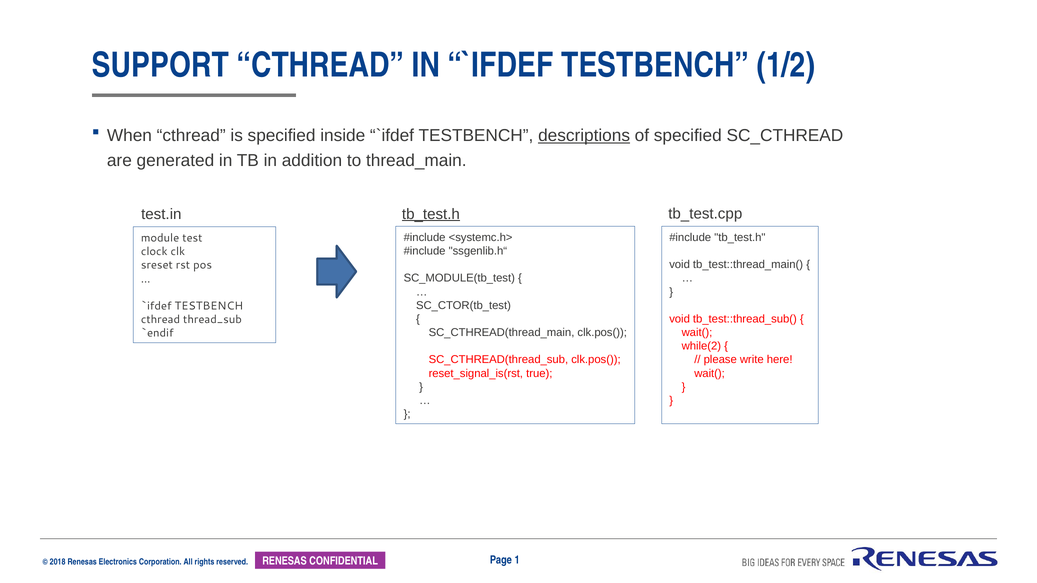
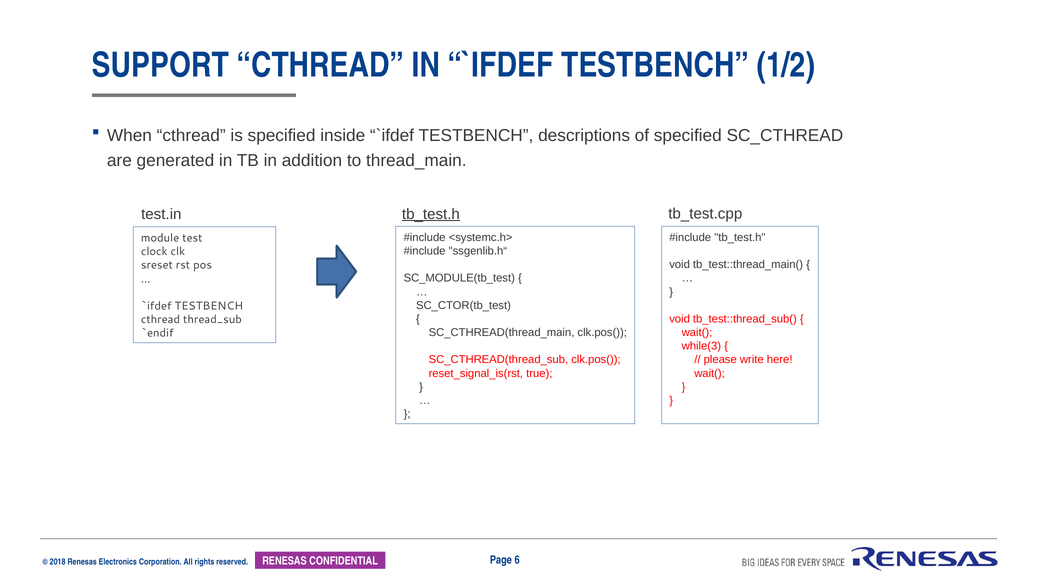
descriptions underline: present -> none
while(2: while(2 -> while(3
1: 1 -> 6
